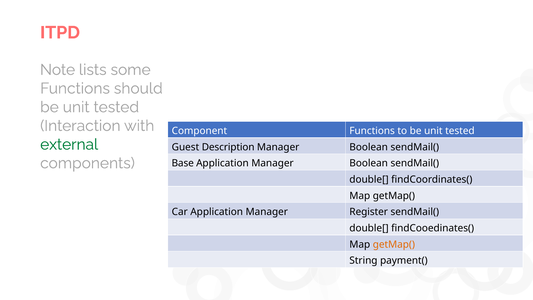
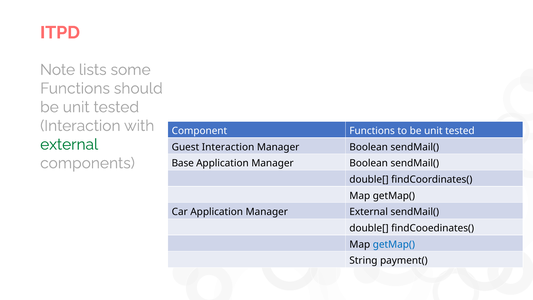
Guest Description: Description -> Interaction
Manager Register: Register -> External
getMap( at (394, 244) colour: orange -> blue
